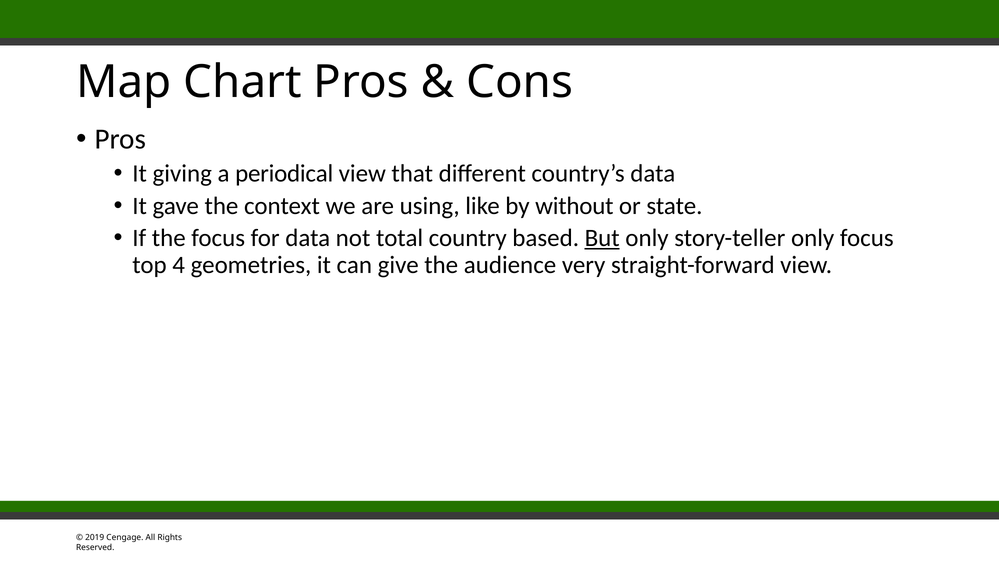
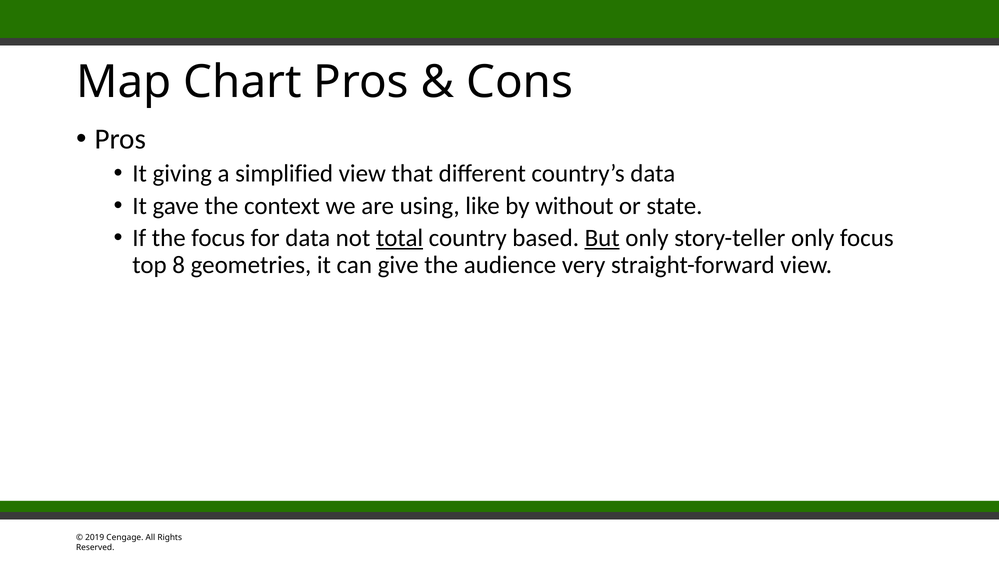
periodical: periodical -> simplified
total underline: none -> present
4: 4 -> 8
